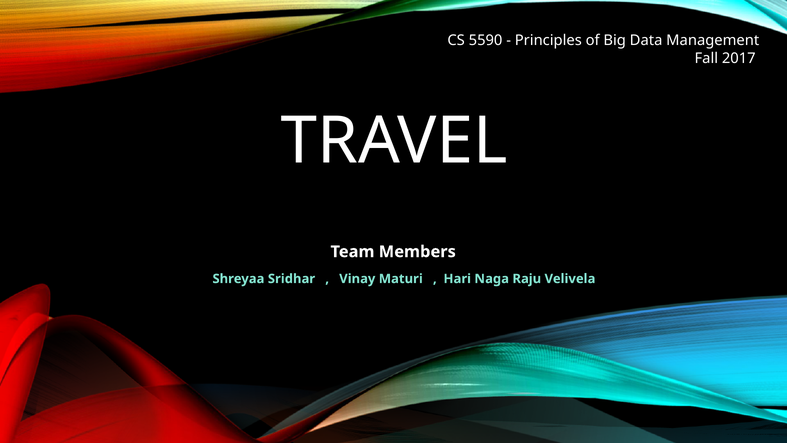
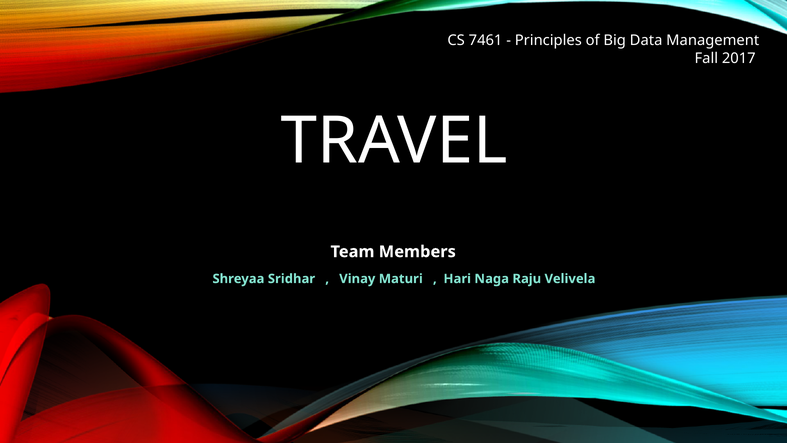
5590: 5590 -> 7461
